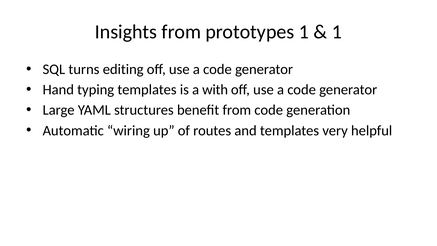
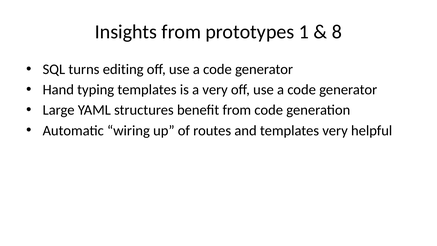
1 at (337, 32): 1 -> 8
a with: with -> very
